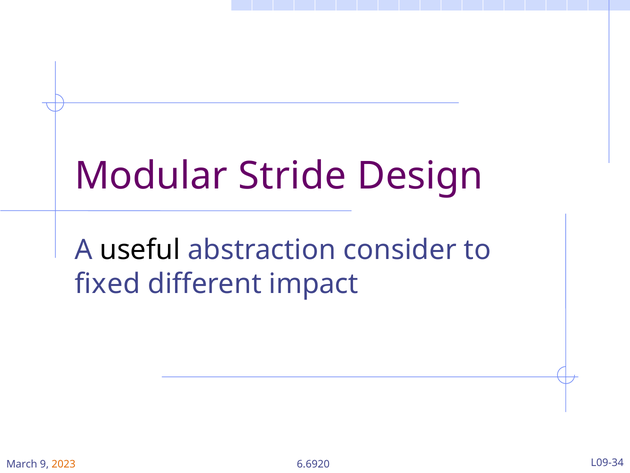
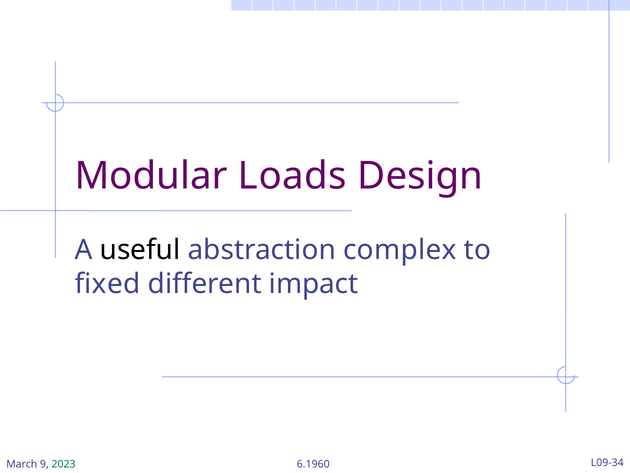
Stride: Stride -> Loads
consider: consider -> complex
2023 colour: orange -> green
6.6920: 6.6920 -> 6.1960
